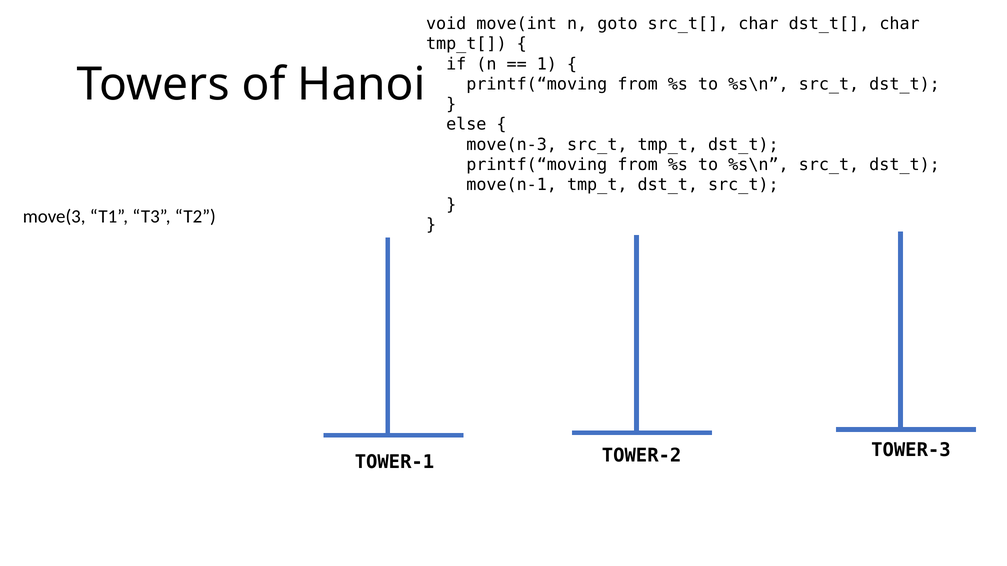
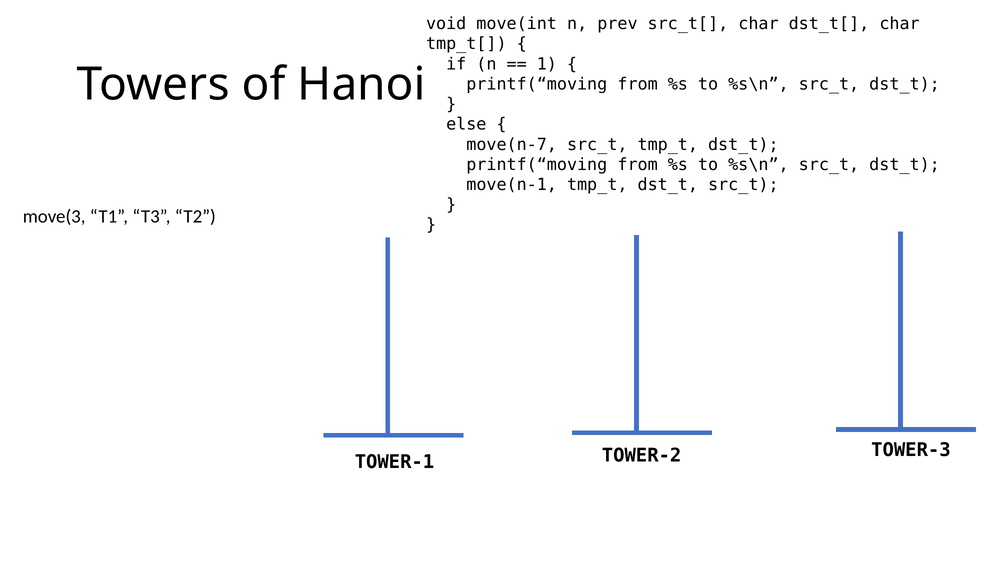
goto: goto -> prev
move(n-3: move(n-3 -> move(n-7
